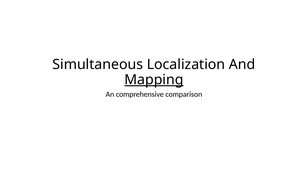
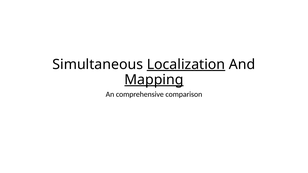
Localization underline: none -> present
